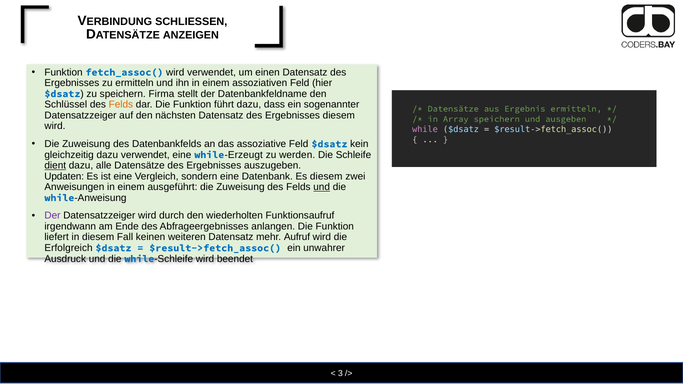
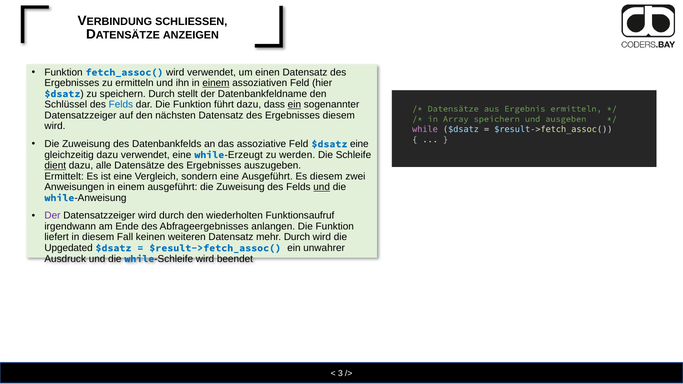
einem at (216, 83) underline: none -> present
speichern Firma: Firma -> Durch
Felds at (121, 105) colour: orange -> blue
ein at (294, 105) underline: none -> present
$dsatz kein: kein -> eine
Updaten: Updaten -> Ermittelt
eine Datenbank: Datenbank -> Ausgeführt
mehr Aufruf: Aufruf -> Durch
Erfolgreich: Erfolgreich -> Upgedated
